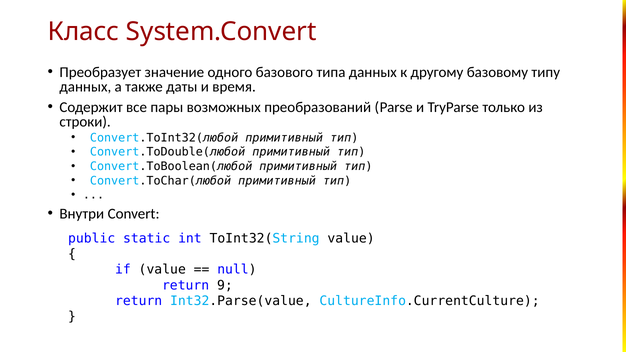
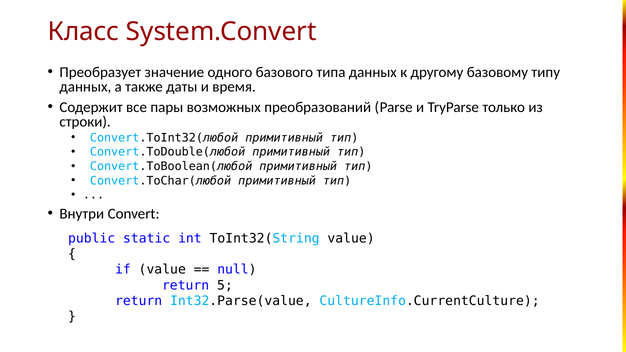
9: 9 -> 5
